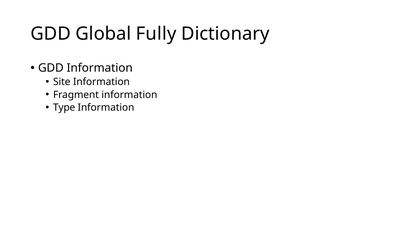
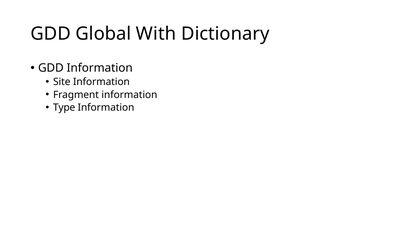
Fully: Fully -> With
